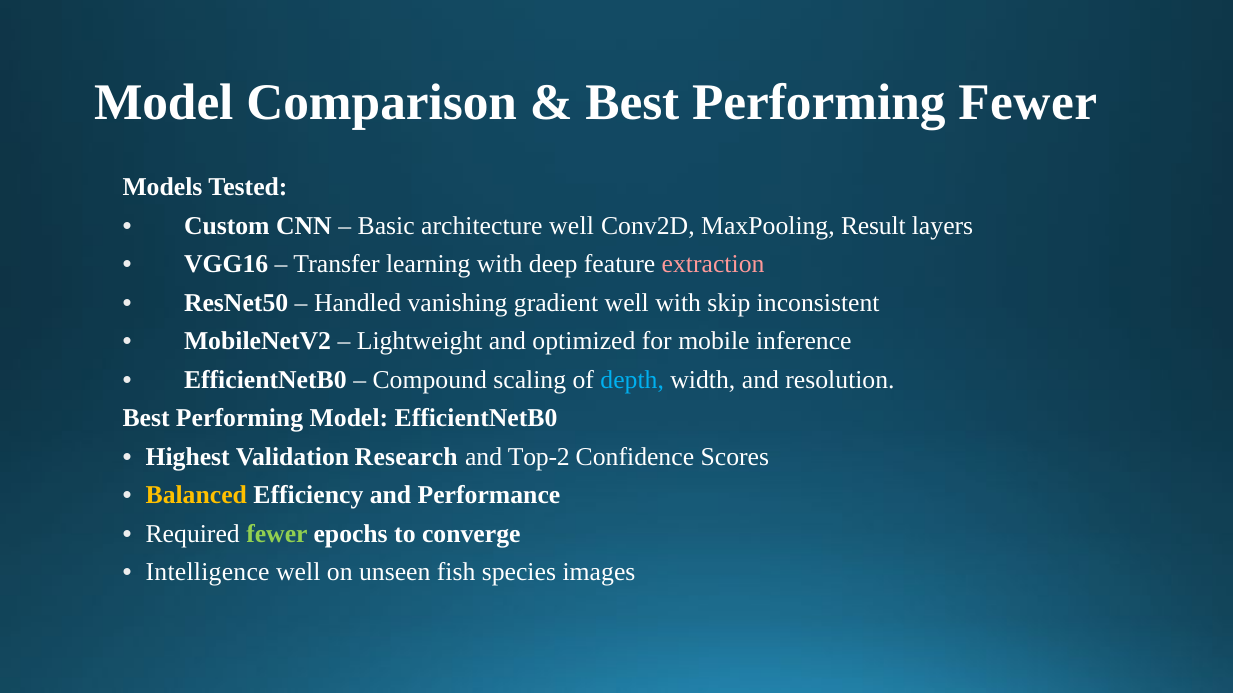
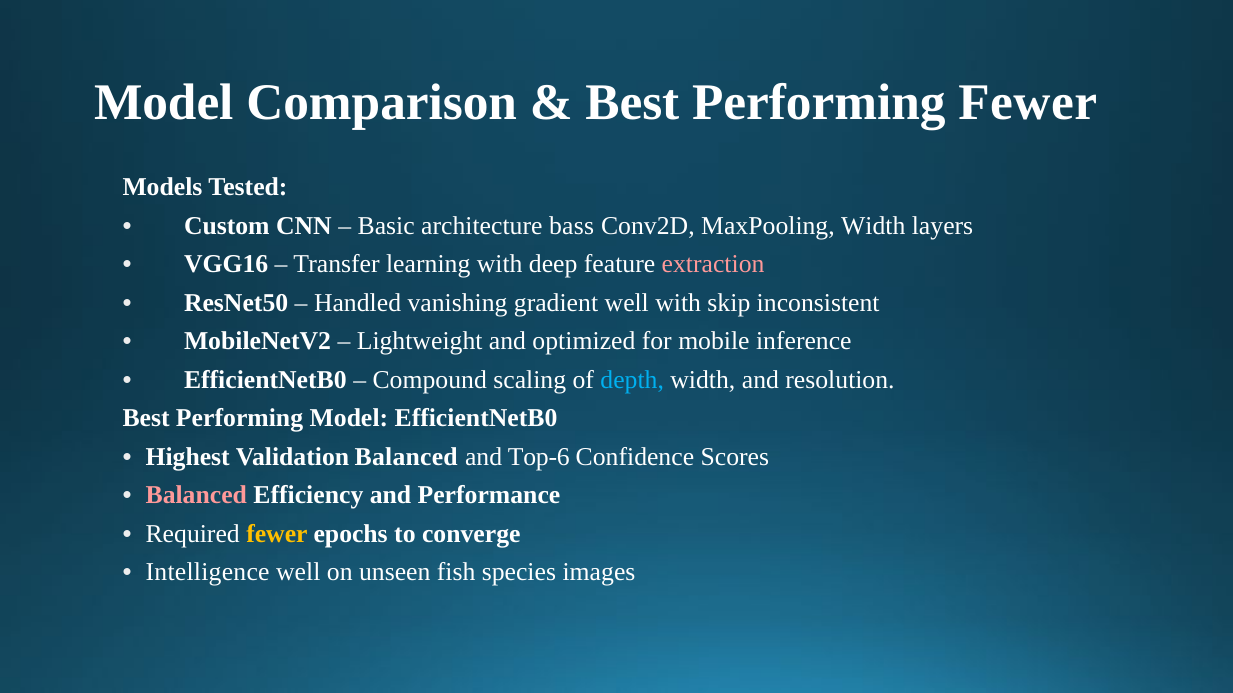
architecture well: well -> bass
MaxPooling Result: Result -> Width
Validation Research: Research -> Balanced
Top-2: Top-2 -> Top-6
Balanced at (196, 496) colour: yellow -> pink
fewer at (277, 534) colour: light green -> yellow
